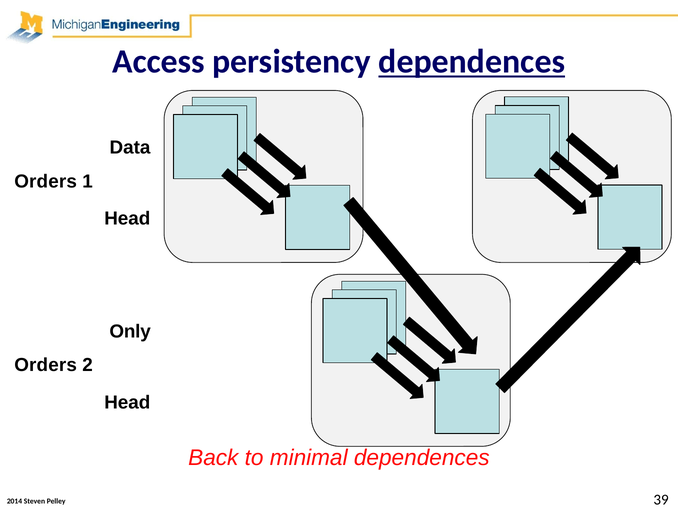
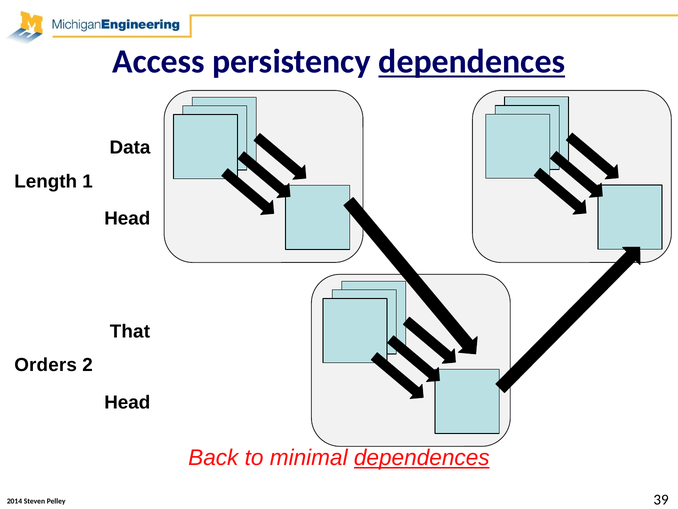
Orders at (46, 181): Orders -> Length
Only: Only -> That
dependences at (422, 457) underline: none -> present
